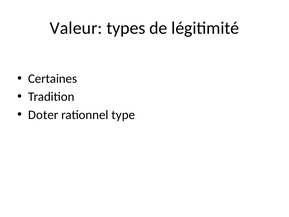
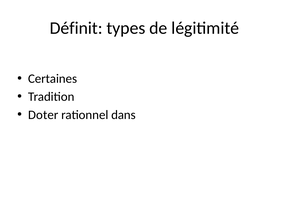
Valeur: Valeur -> Définit
type: type -> dans
